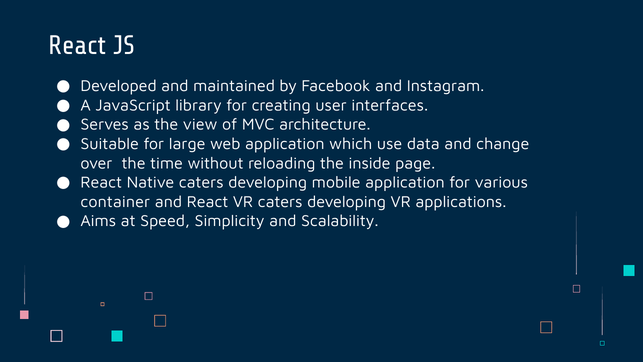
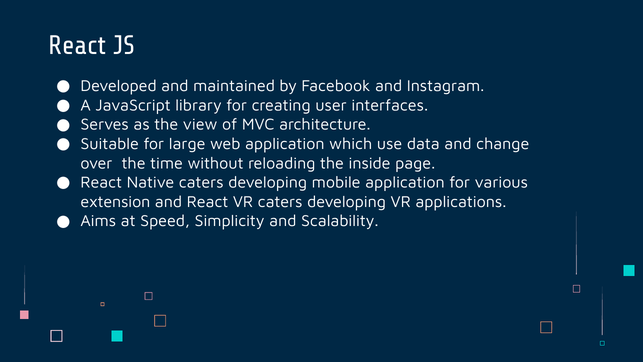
container: container -> extension
